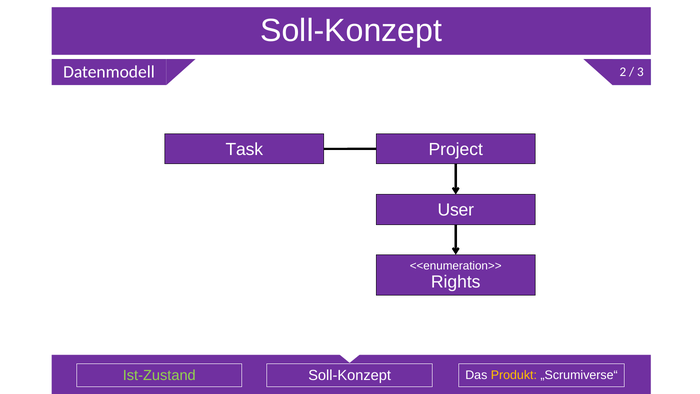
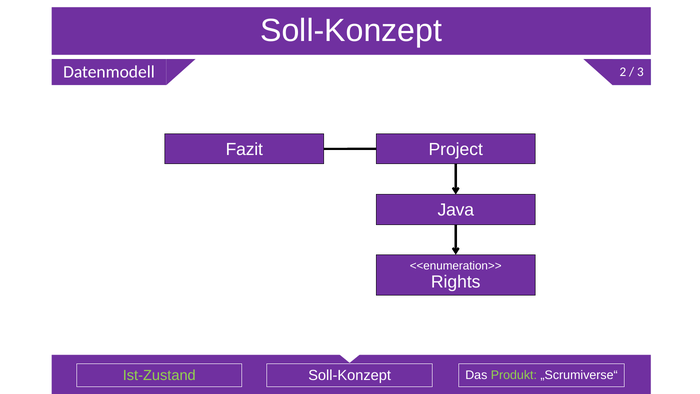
Task: Task -> Fazit
User: User -> Java
Produkt colour: yellow -> light green
